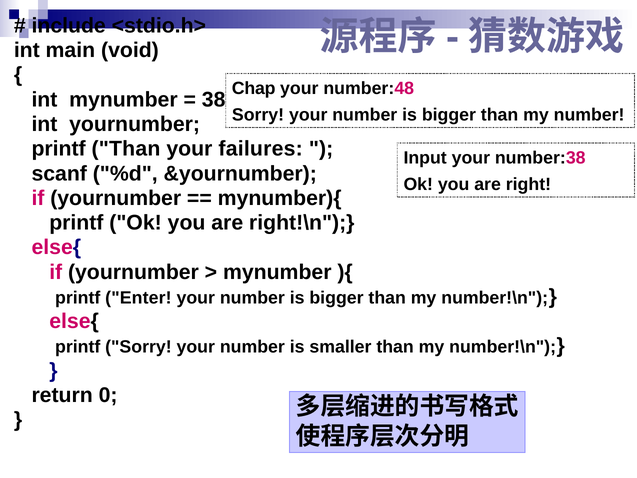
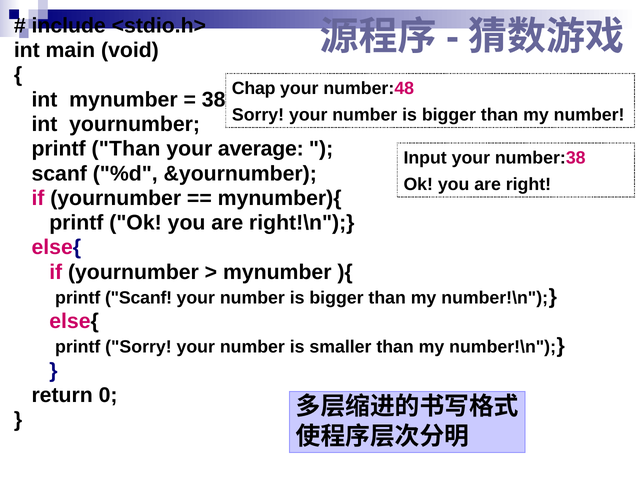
failures: failures -> average
printf Enter: Enter -> Scanf
